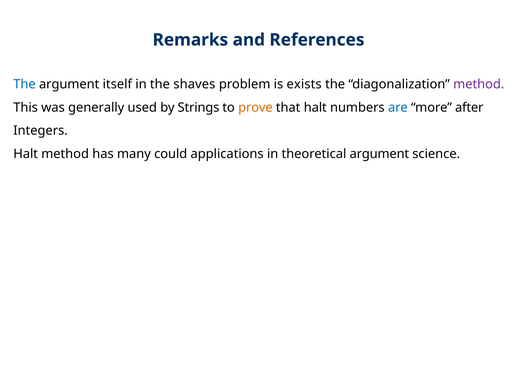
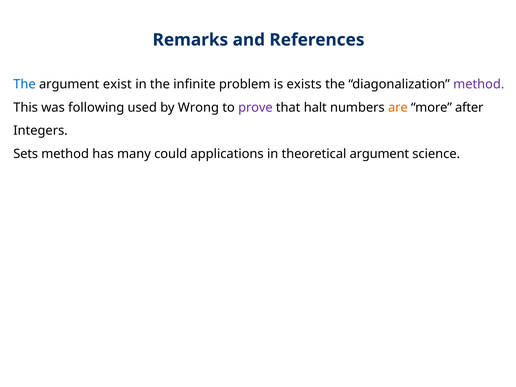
itself: itself -> exist
shaves: shaves -> infinite
generally: generally -> following
Strings: Strings -> Wrong
prove colour: orange -> purple
are colour: blue -> orange
Halt at (26, 154): Halt -> Sets
